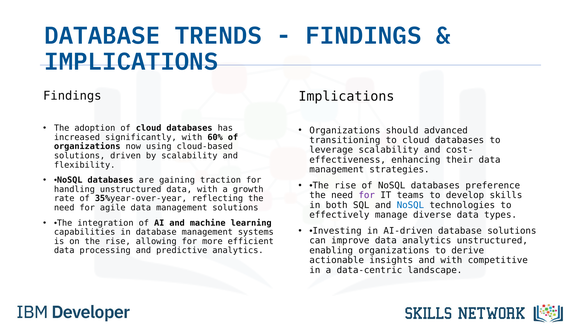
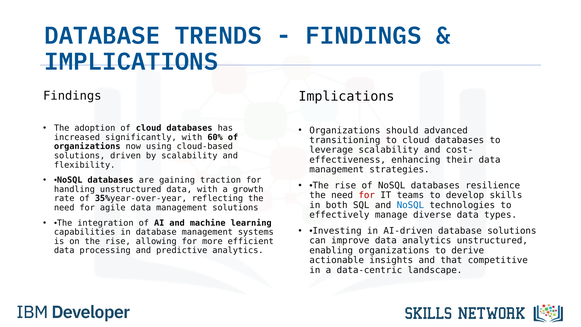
preference: preference -> resilience
for at (367, 195) colour: purple -> red
and with: with -> that
